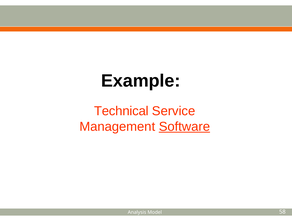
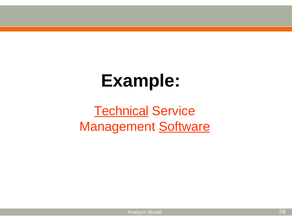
Technical underline: none -> present
